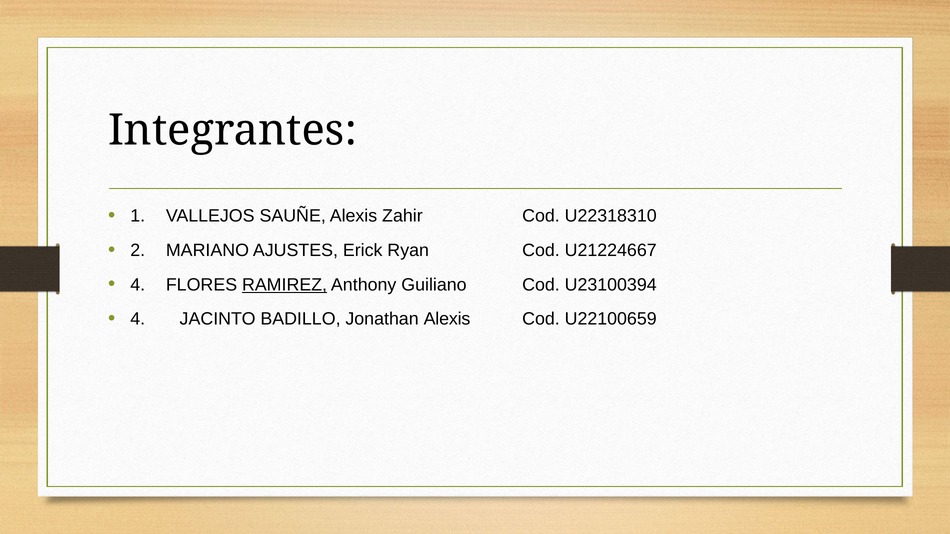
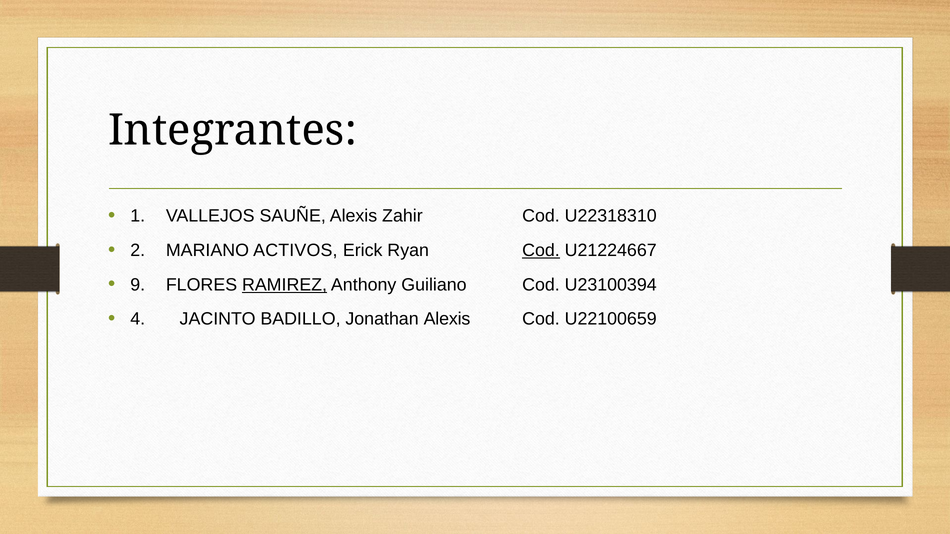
AJUSTES: AJUSTES -> ACTIVOS
Cod at (541, 251) underline: none -> present
4 at (138, 285): 4 -> 9
